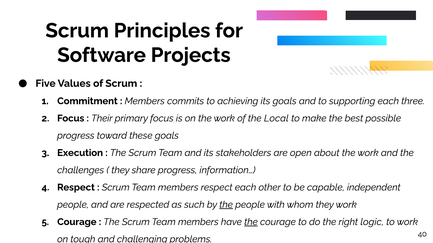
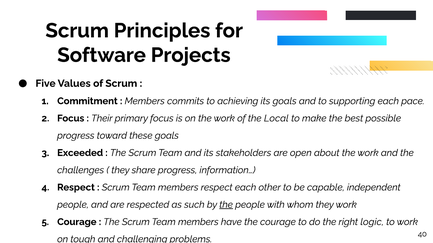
three: three -> pace
Execution: Execution -> Exceeded
the at (251, 222) underline: present -> none
